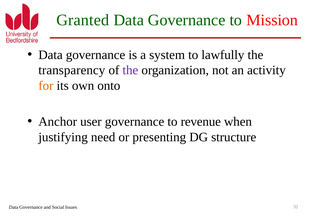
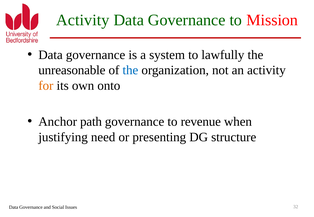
Granted at (83, 20): Granted -> Activity
transparency: transparency -> unreasonable
the at (130, 70) colour: purple -> blue
user: user -> path
